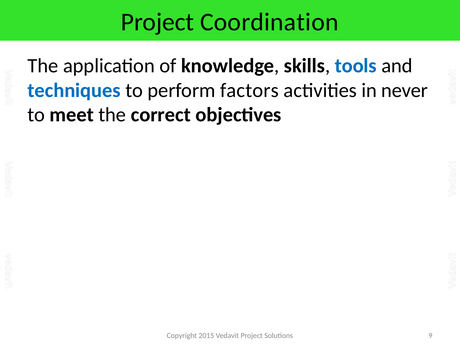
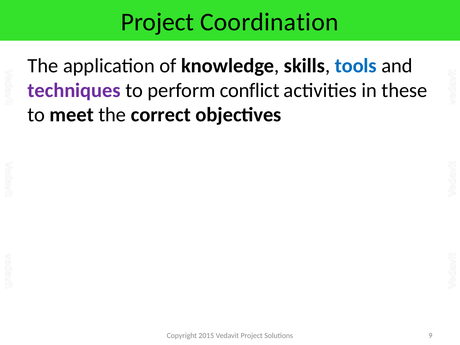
techniques colour: blue -> purple
factors: factors -> conflict
never: never -> these
